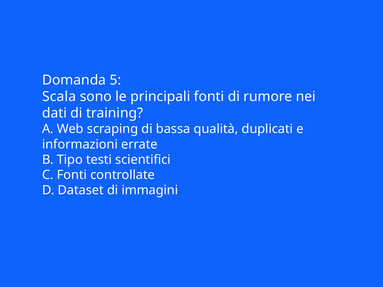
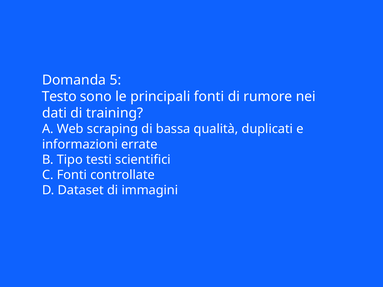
Scala: Scala -> Testo
